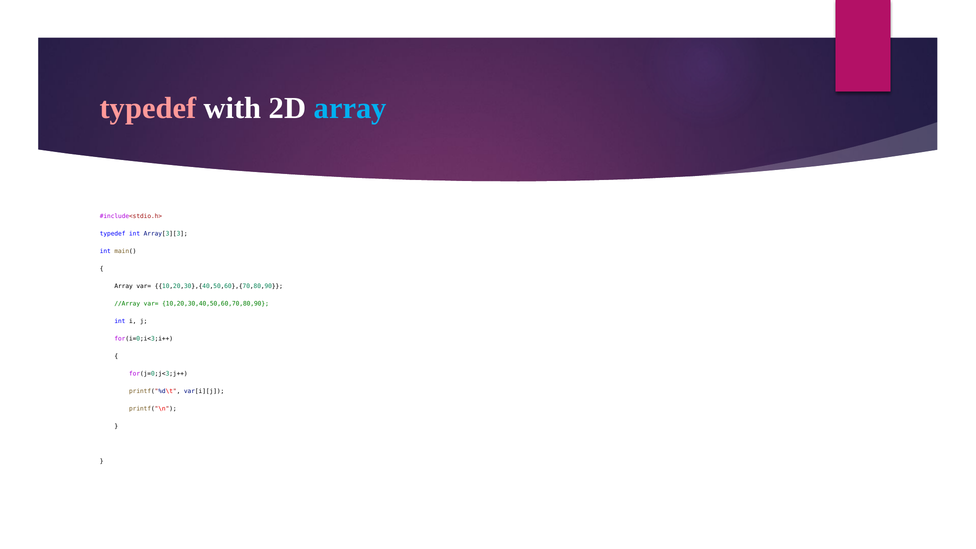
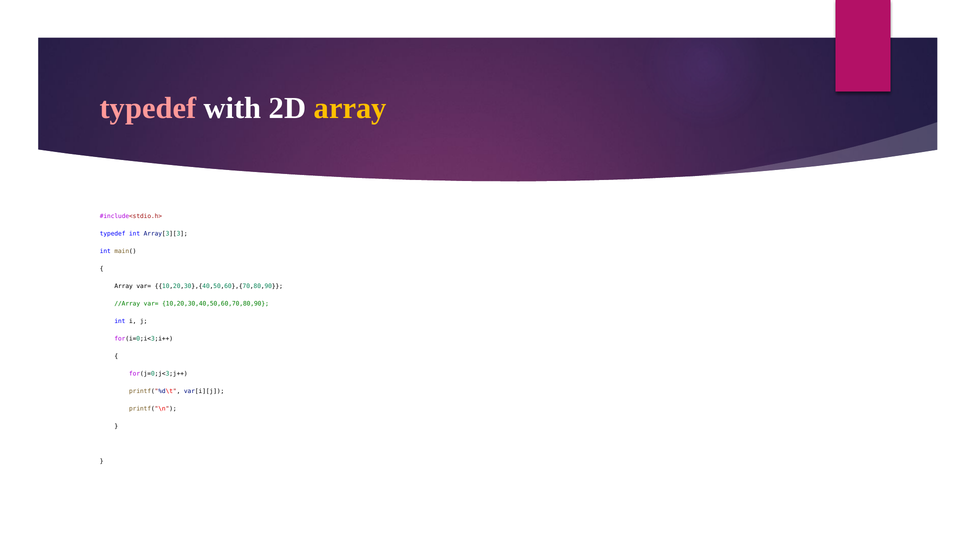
array at (350, 108) colour: light blue -> yellow
